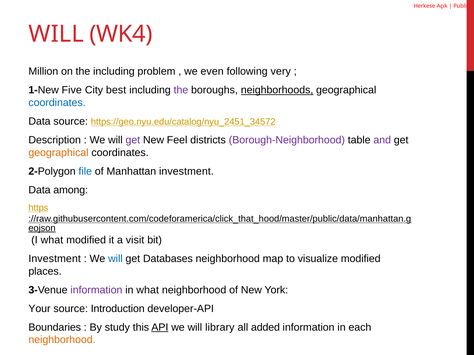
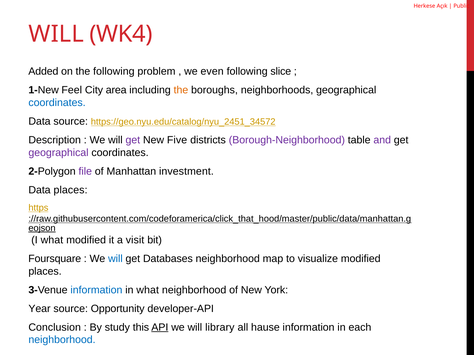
Million: Million -> Added
the including: including -> following
very: very -> slice
Five: Five -> Feel
best: best -> area
the at (181, 90) colour: purple -> orange
neighborhoods underline: present -> none
Feel: Feel -> Five
geographical at (59, 153) colour: orange -> purple
file colour: blue -> purple
Data among: among -> places
Investment at (55, 259): Investment -> Foursquare
information at (96, 290) colour: purple -> blue
Your: Your -> Year
Introduction: Introduction -> Opportunity
Boundaries: Boundaries -> Conclusion
added: added -> hause
neighborhood at (62, 340) colour: orange -> blue
